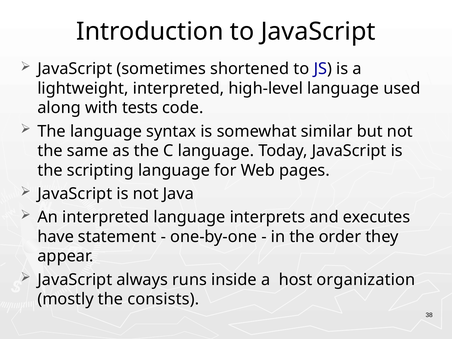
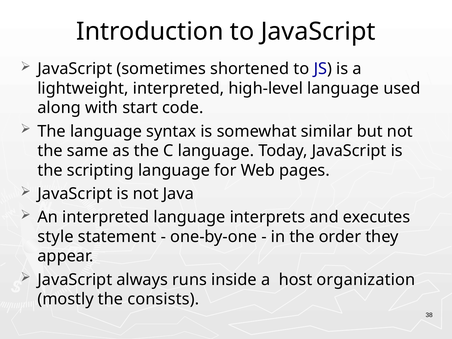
tests: tests -> start
have: have -> style
